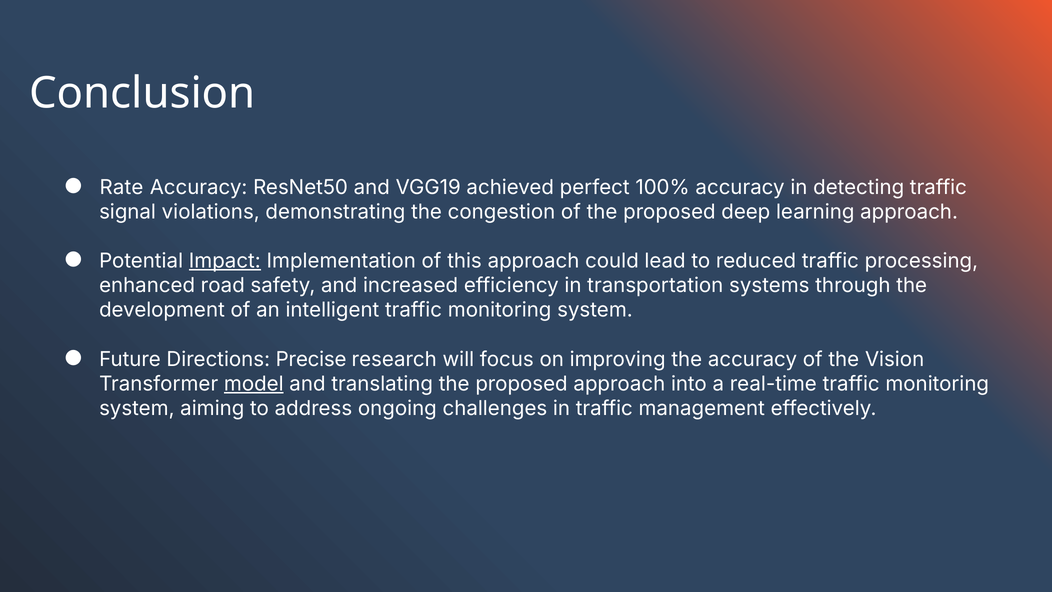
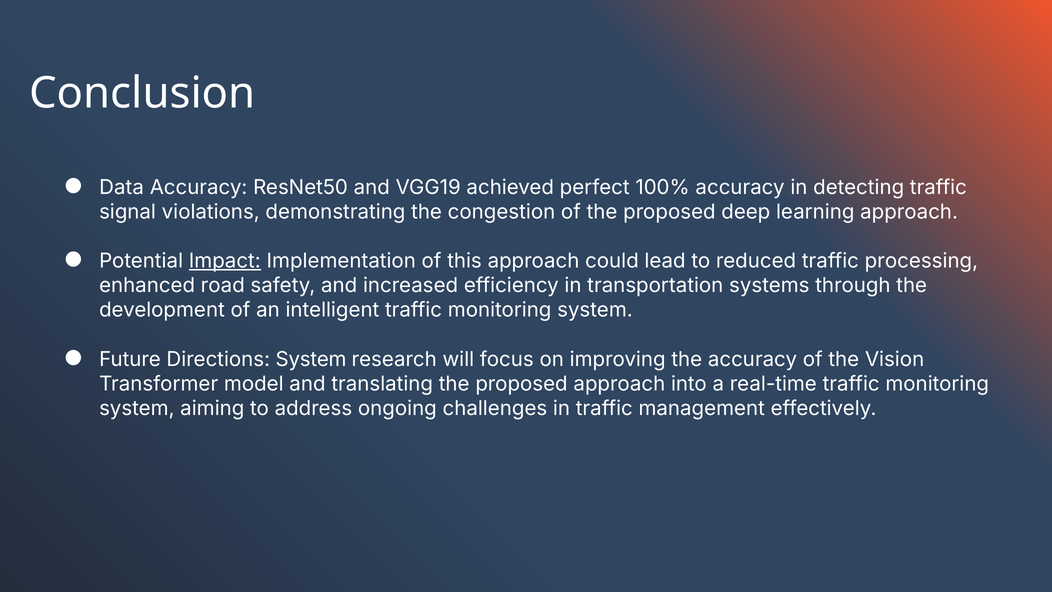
Rate: Rate -> Data
Directions Precise: Precise -> System
model underline: present -> none
